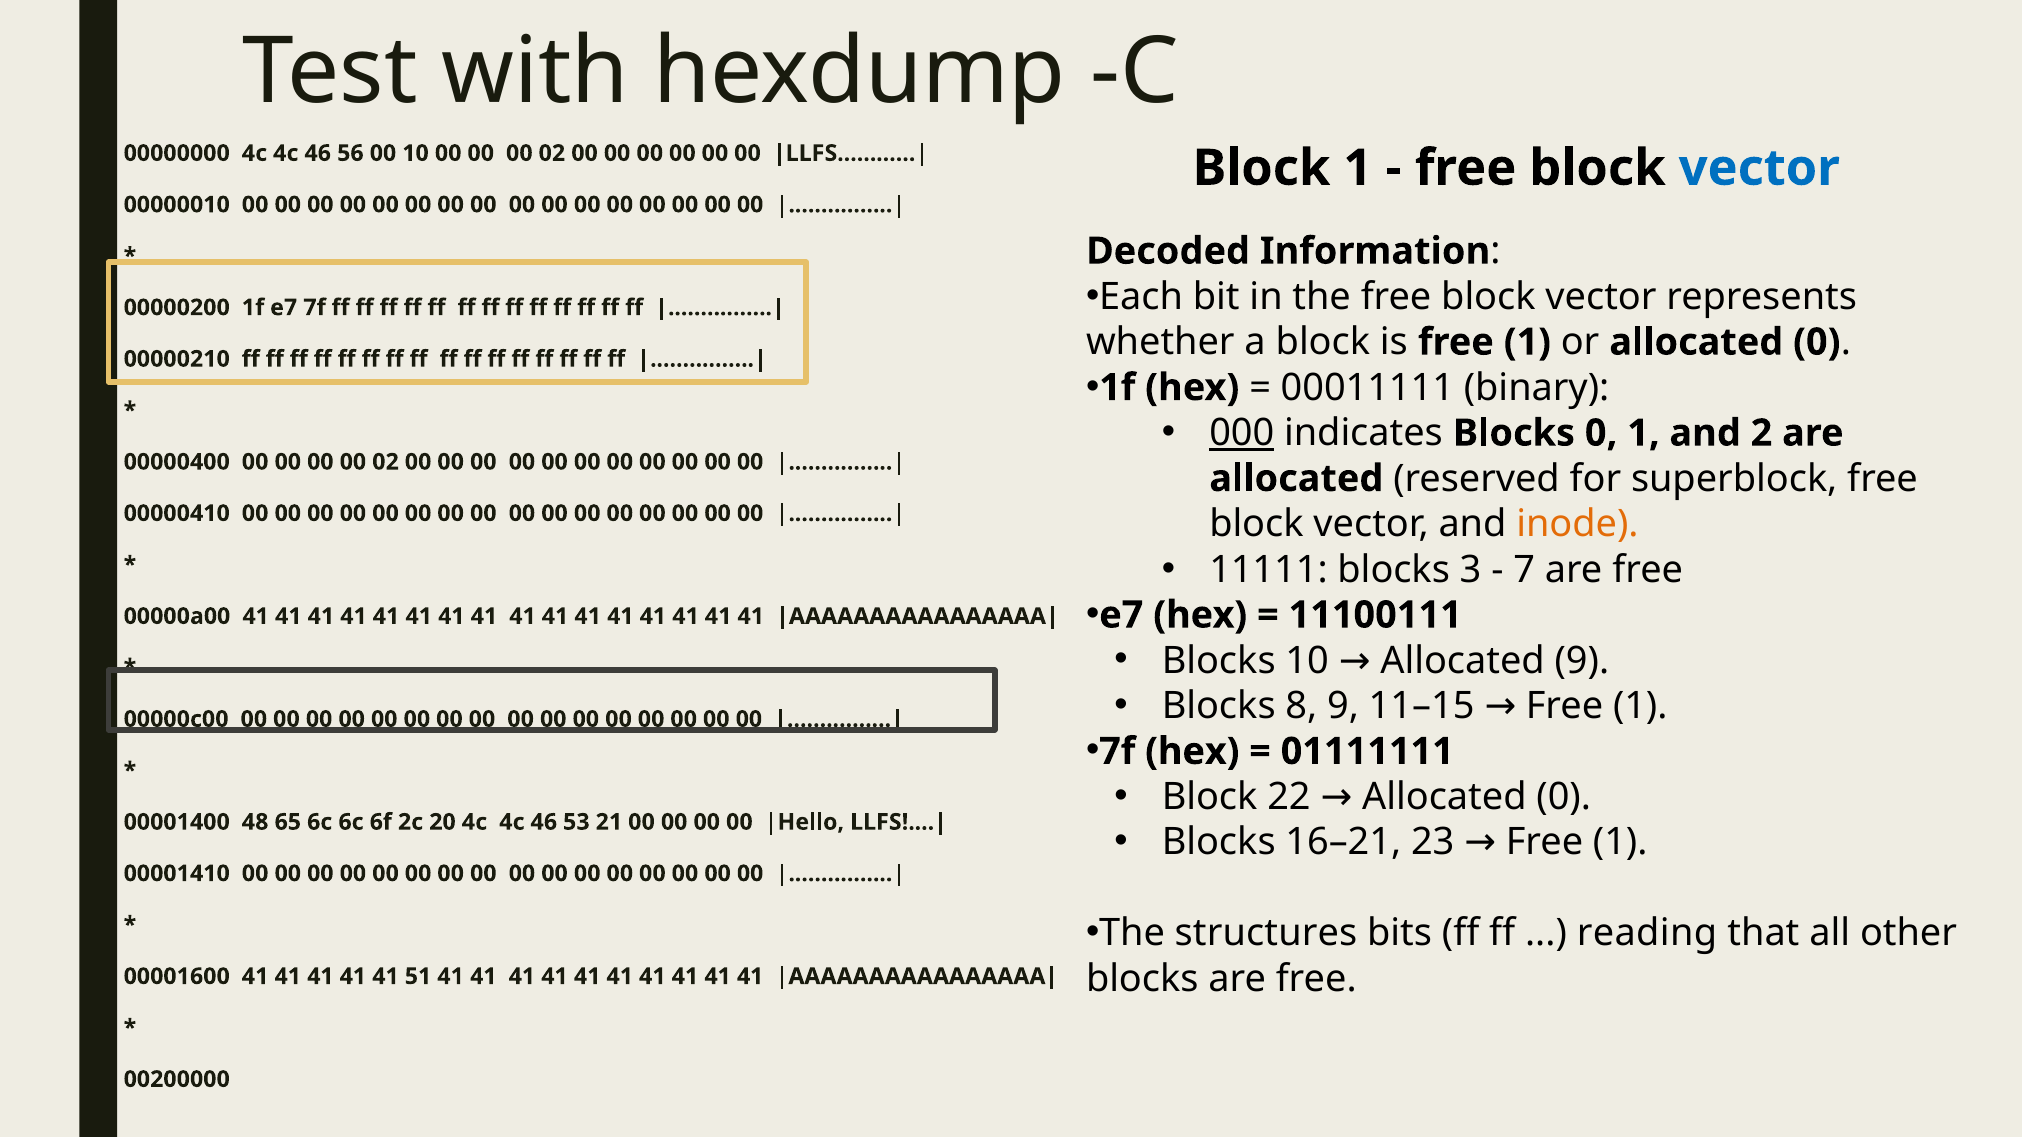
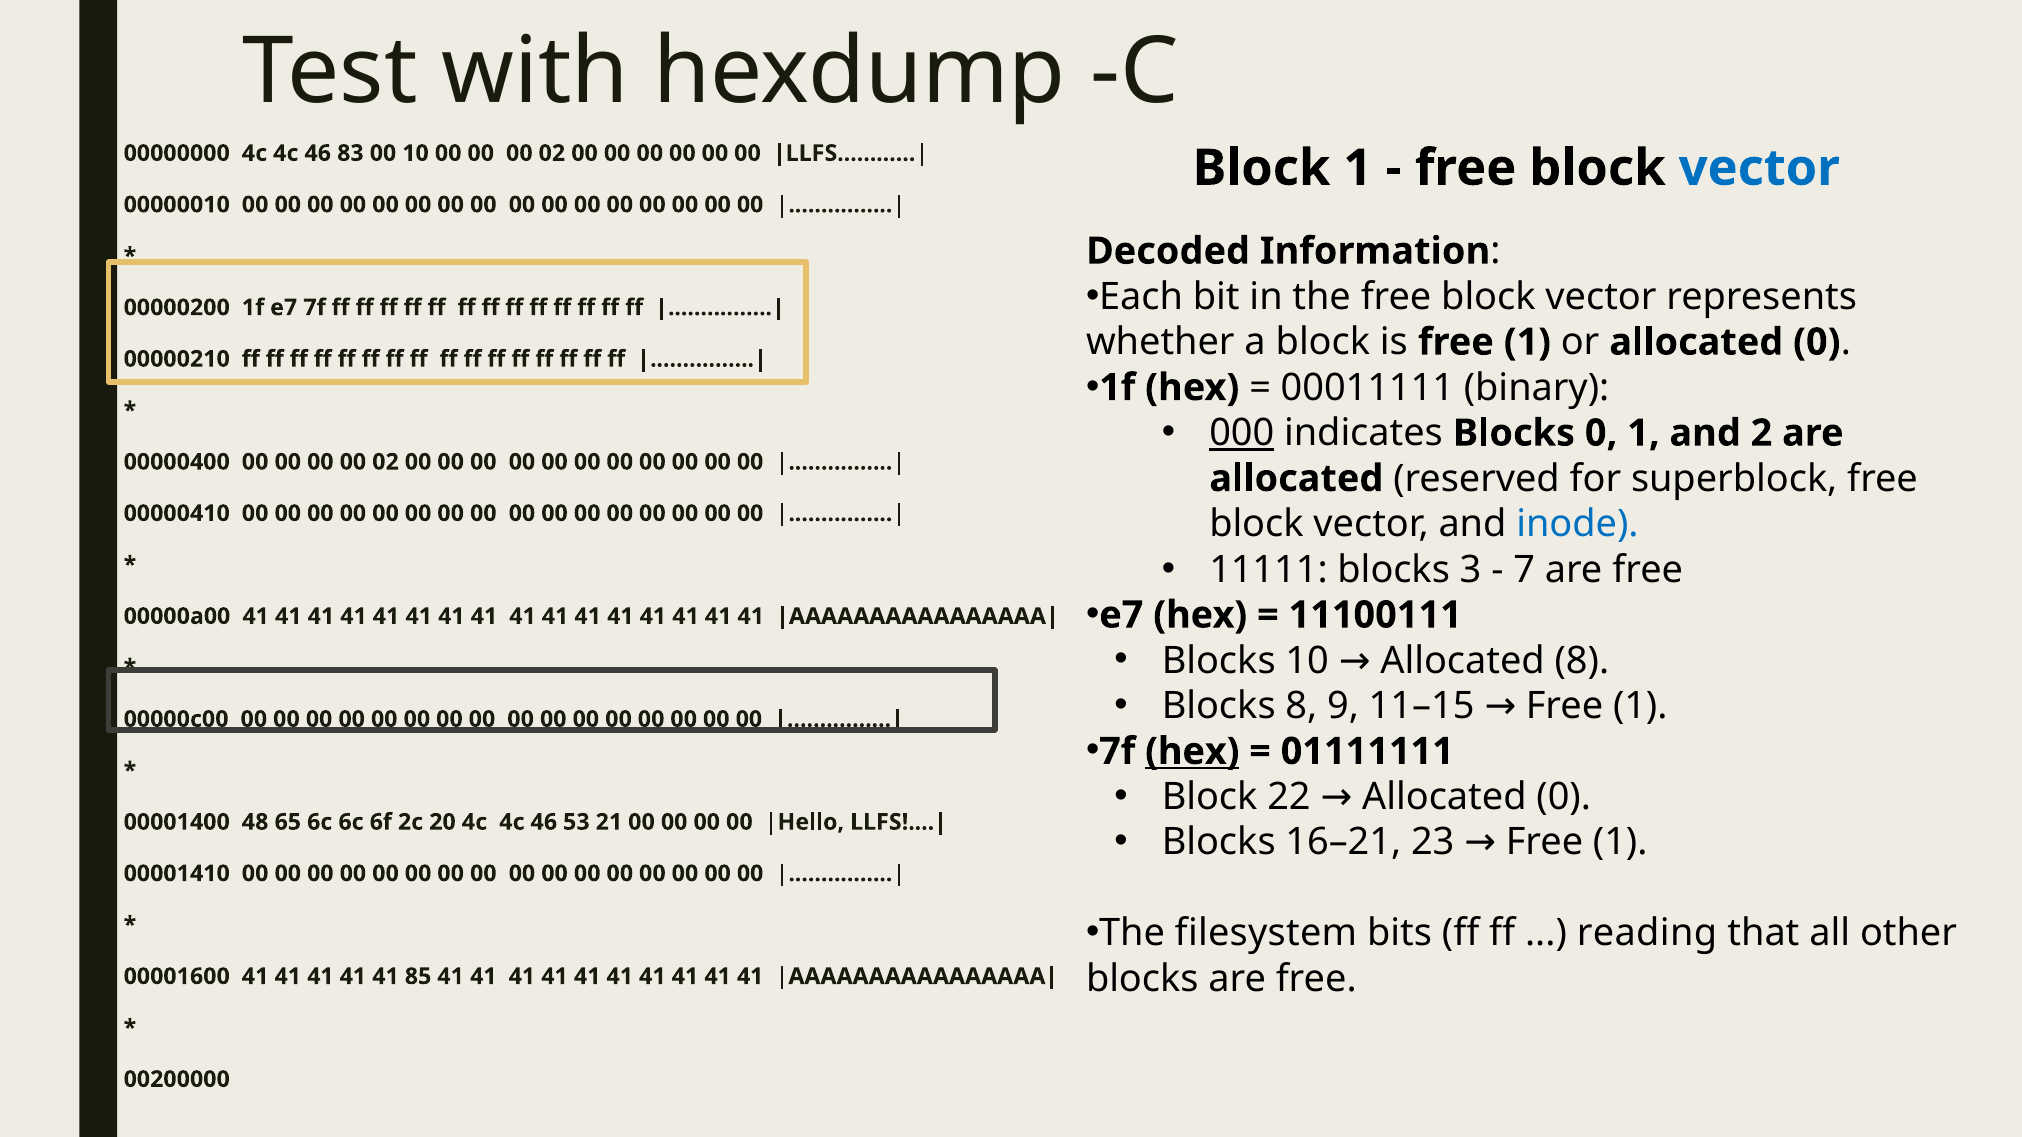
56: 56 -> 83
inode colour: orange -> blue
Allocated 9: 9 -> 8
hex at (1192, 752) underline: none -> present
structures: structures -> filesystem
51: 51 -> 85
